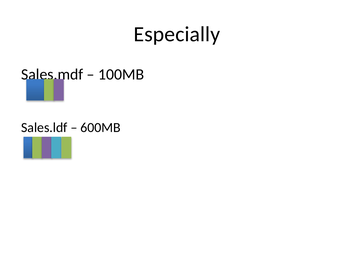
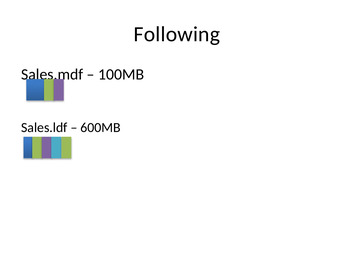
Especially: Especially -> Following
